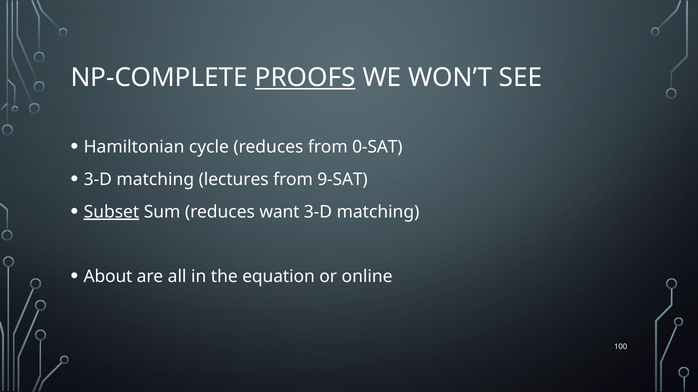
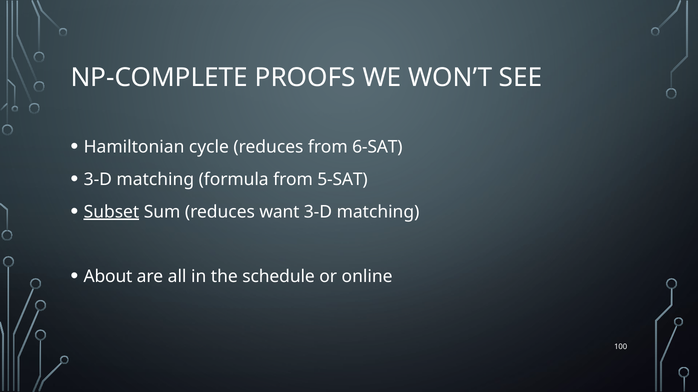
PROOFS underline: present -> none
0-SAT: 0-SAT -> 6-SAT
lectures: lectures -> formula
9-SAT: 9-SAT -> 5-SAT
equation: equation -> schedule
